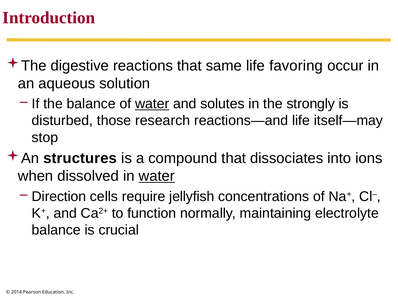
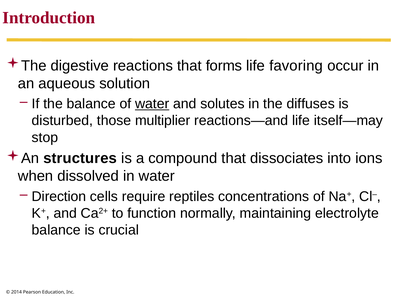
same: same -> forms
strongly: strongly -> diffuses
research: research -> multiplier
water at (157, 176) underline: present -> none
jellyfish: jellyfish -> reptiles
